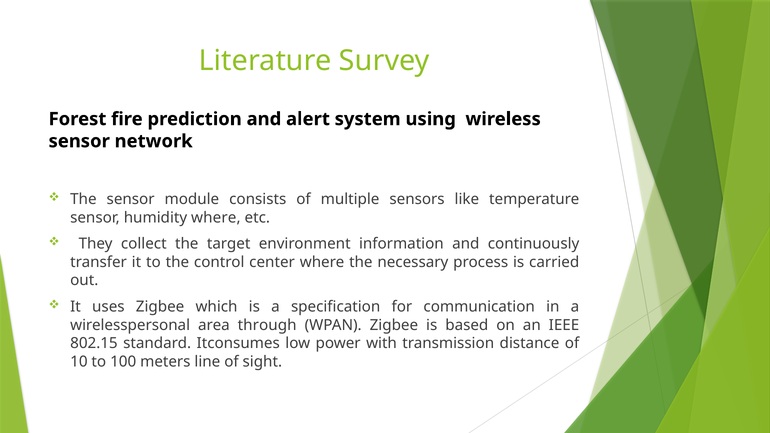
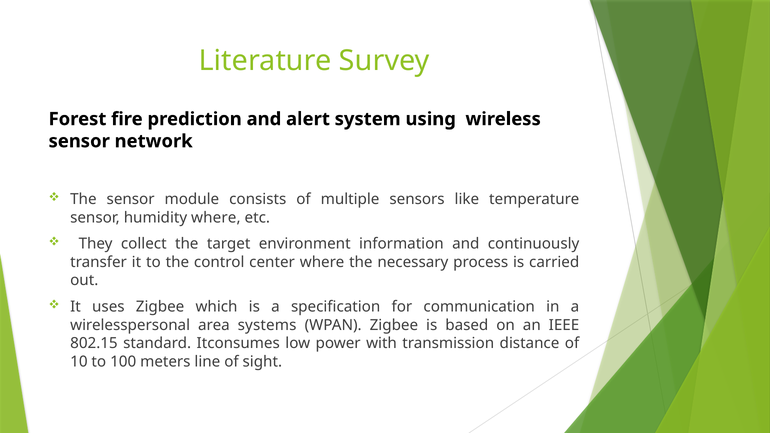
through: through -> systems
